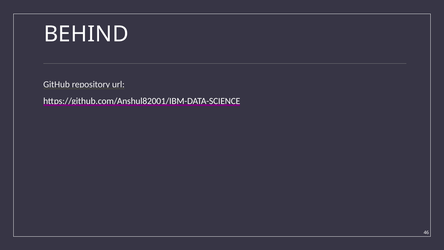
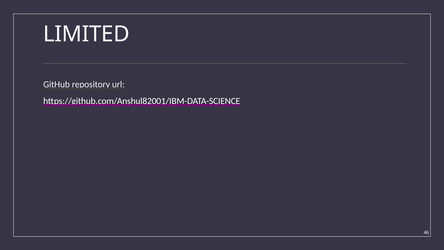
BEHIND: BEHIND -> LIMITED
